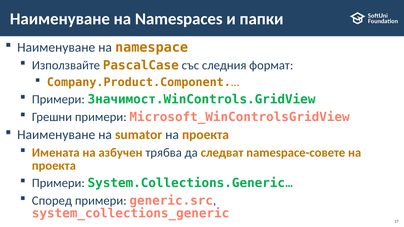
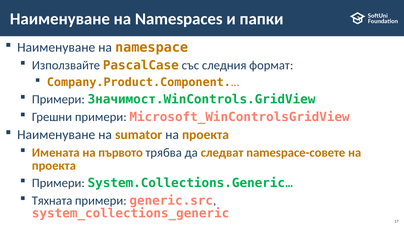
азбучен: азбучен -> първото
Според: Според -> Тяхната
